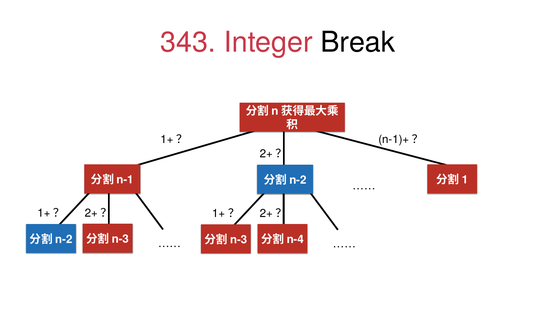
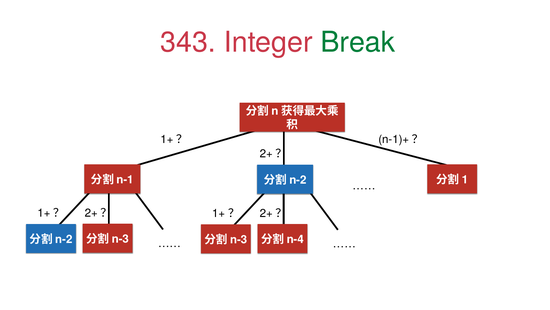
Break colour: black -> green
